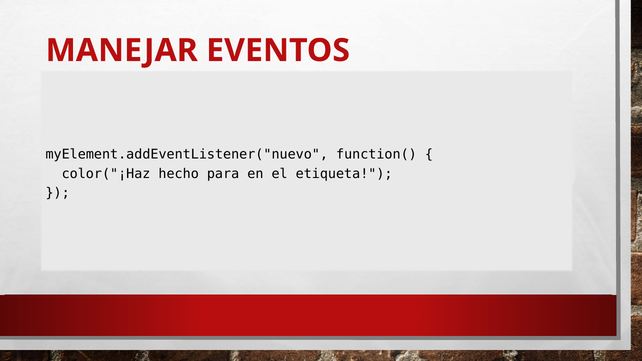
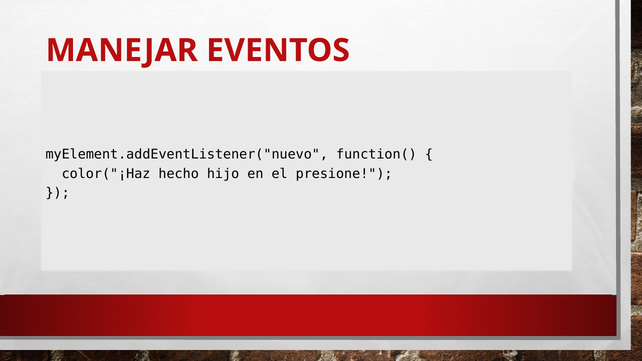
para: para -> hijo
etiqueta: etiqueta -> presione
